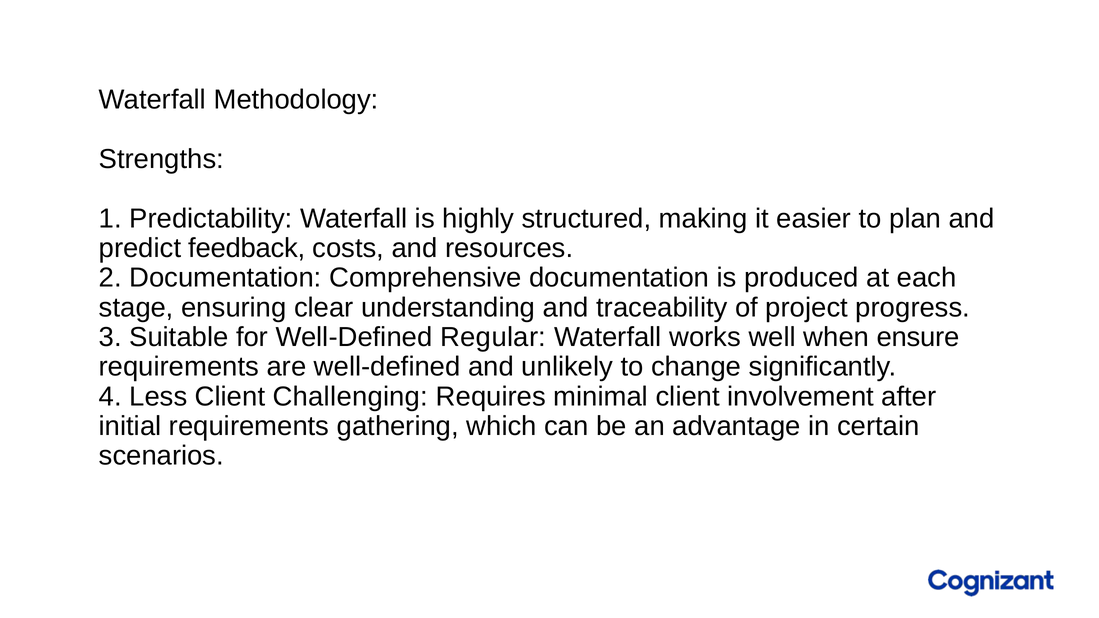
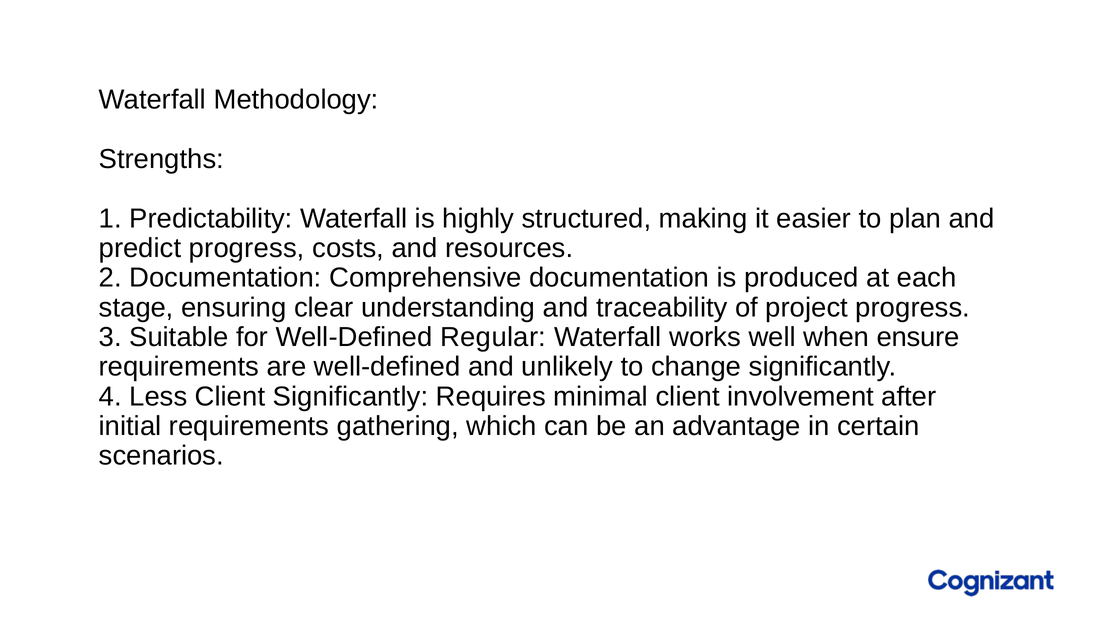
predict feedback: feedback -> progress
Client Challenging: Challenging -> Significantly
